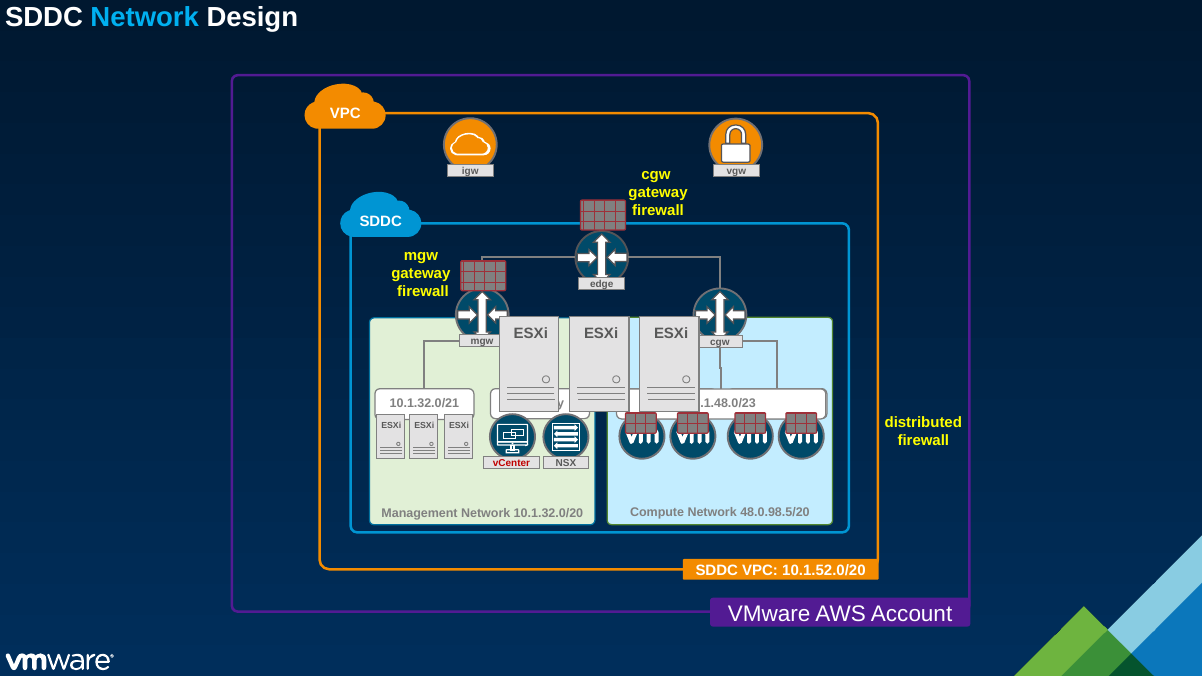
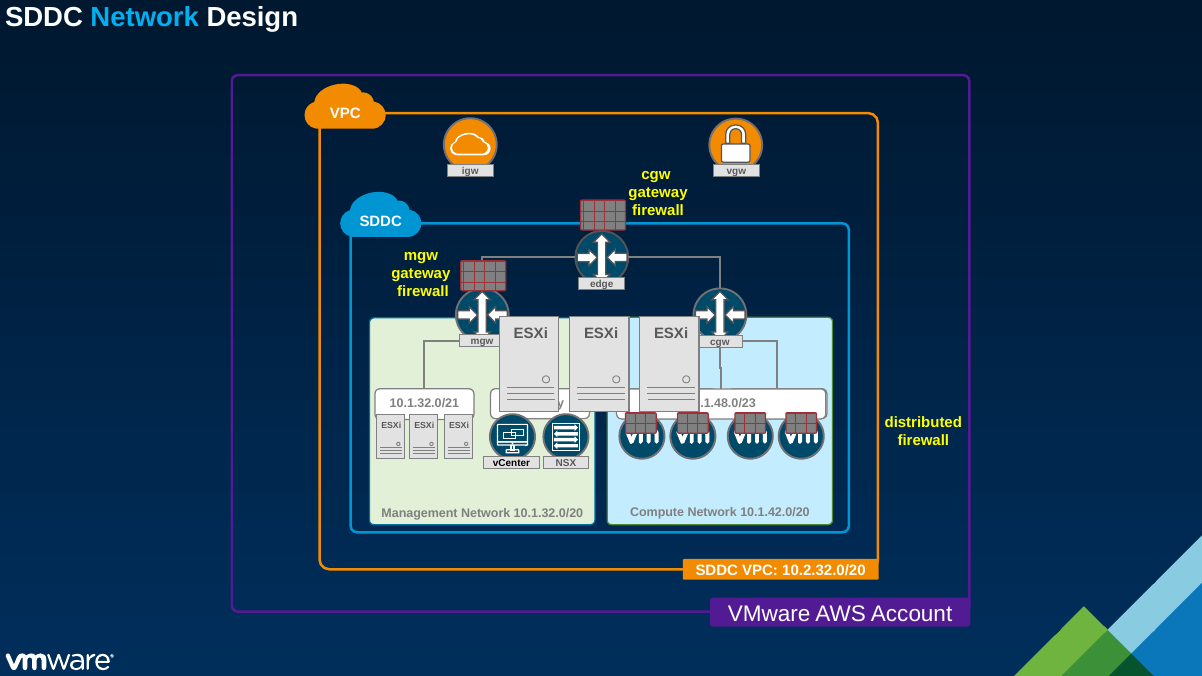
vCenter colour: red -> black
48.0.98.5/20: 48.0.98.5/20 -> 10.1.42.0/20
10.1.52.0/20: 10.1.52.0/20 -> 10.2.32.0/20
